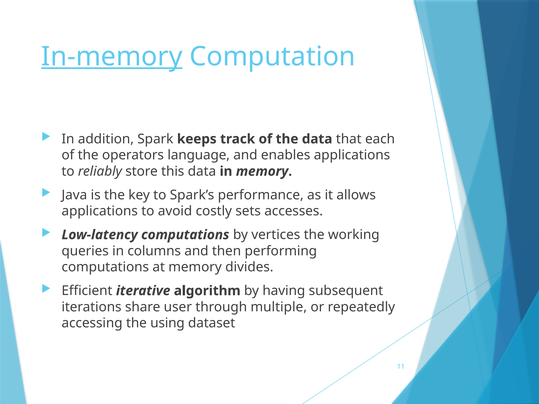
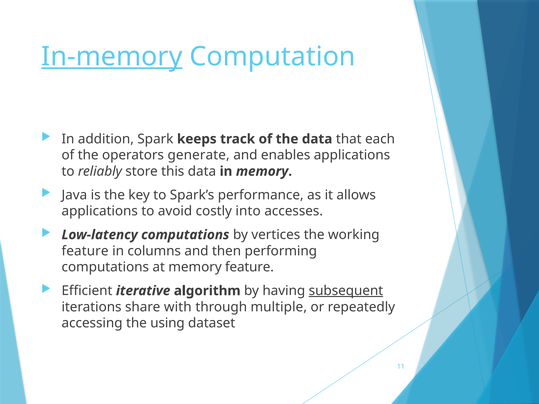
language: language -> generate
sets: sets -> into
queries at (85, 251): queries -> feature
memory divides: divides -> feature
subsequent underline: none -> present
user: user -> with
